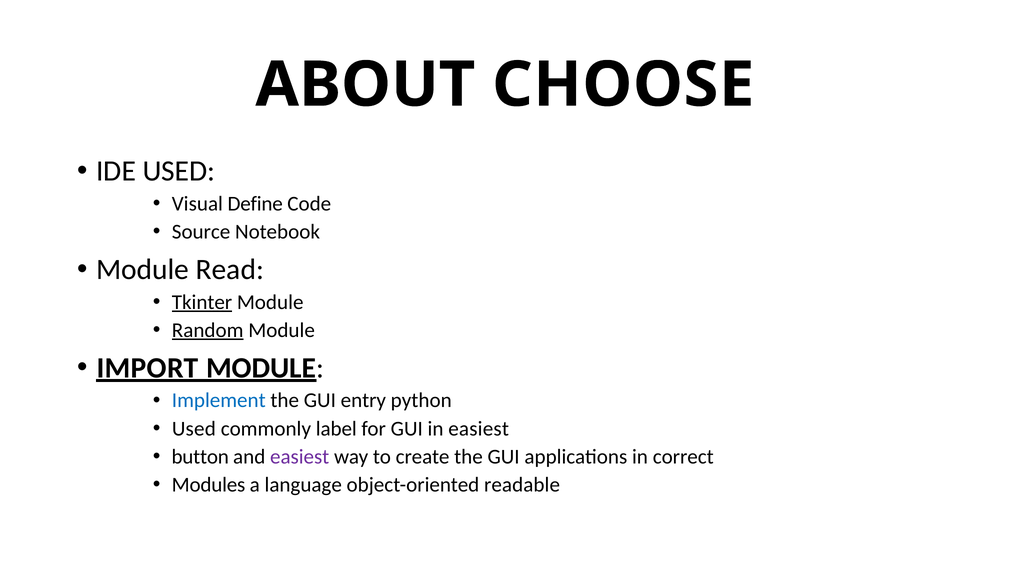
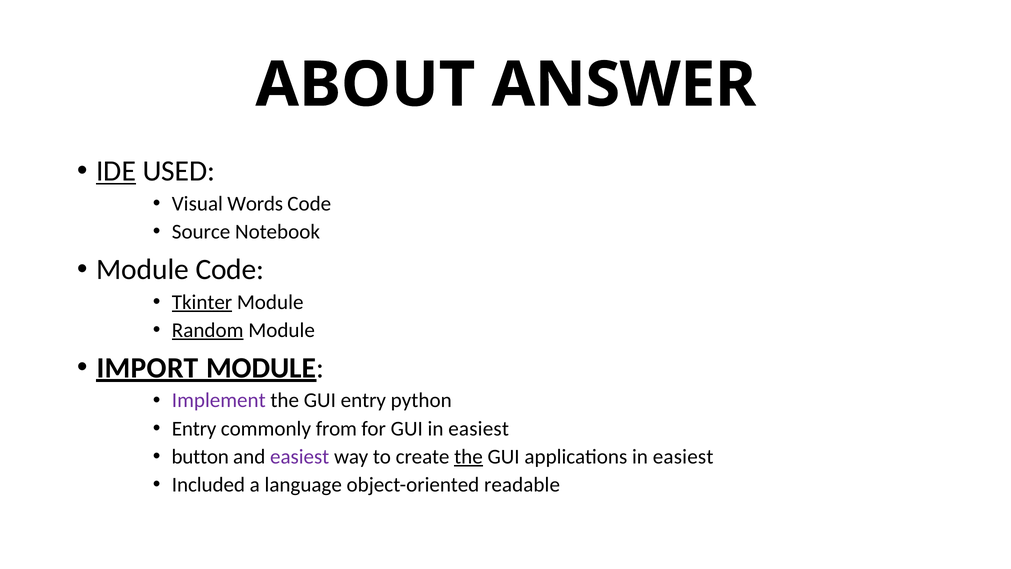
CHOOSE: CHOOSE -> ANSWER
IDE underline: none -> present
Define: Define -> Words
Module Read: Read -> Code
Implement colour: blue -> purple
Used at (194, 428): Used -> Entry
label: label -> from
the at (468, 456) underline: none -> present
applications in correct: correct -> easiest
Modules: Modules -> Included
